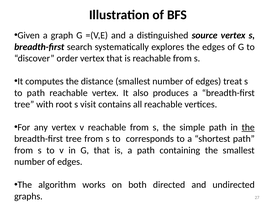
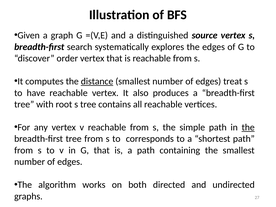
distance underline: none -> present
to path: path -> have
s visit: visit -> tree
